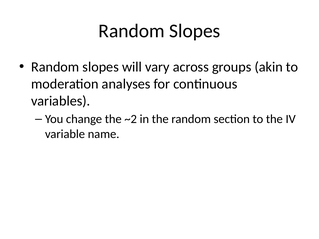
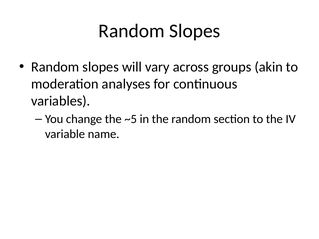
~2: ~2 -> ~5
